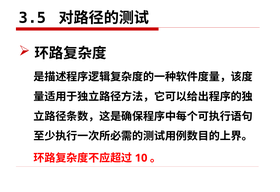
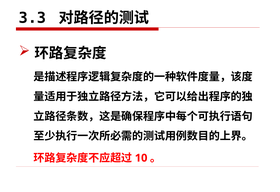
3.5: 3.5 -> 3.3
